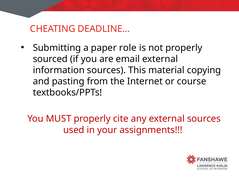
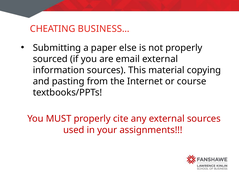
DEADLINE…: DEADLINE… -> BUSINESS…
role: role -> else
